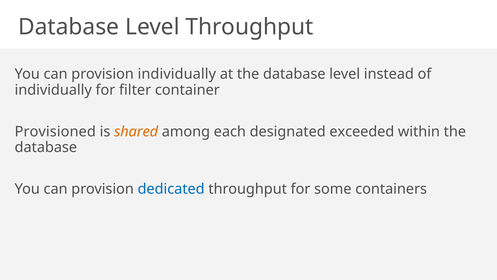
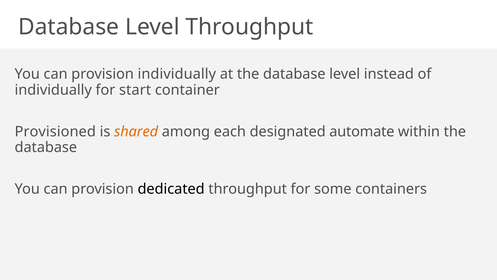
filter: filter -> start
exceeded: exceeded -> automate
dedicated colour: blue -> black
